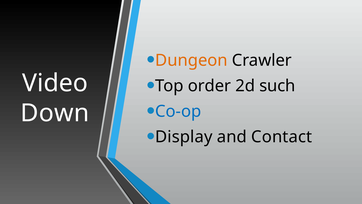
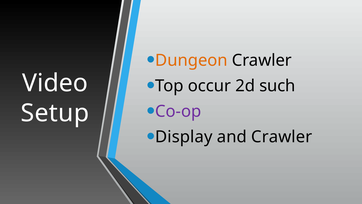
order: order -> occur
Co-op colour: blue -> purple
Down: Down -> Setup
and Contact: Contact -> Crawler
